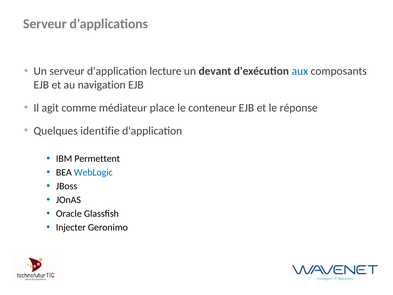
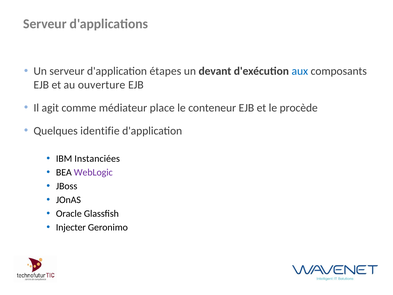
lecture: lecture -> étapes
navigation: navigation -> ouverture
réponse: réponse -> procède
Permettent: Permettent -> Instanciées
WebLogic colour: blue -> purple
